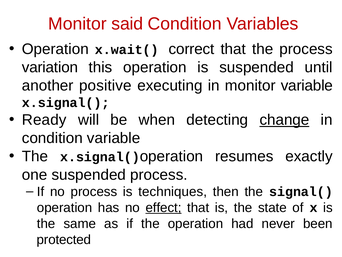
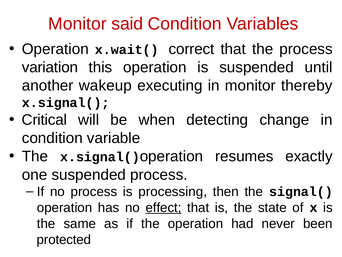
positive: positive -> wakeup
monitor variable: variable -> thereby
Ready: Ready -> Critical
change underline: present -> none
techniques: techniques -> processing
